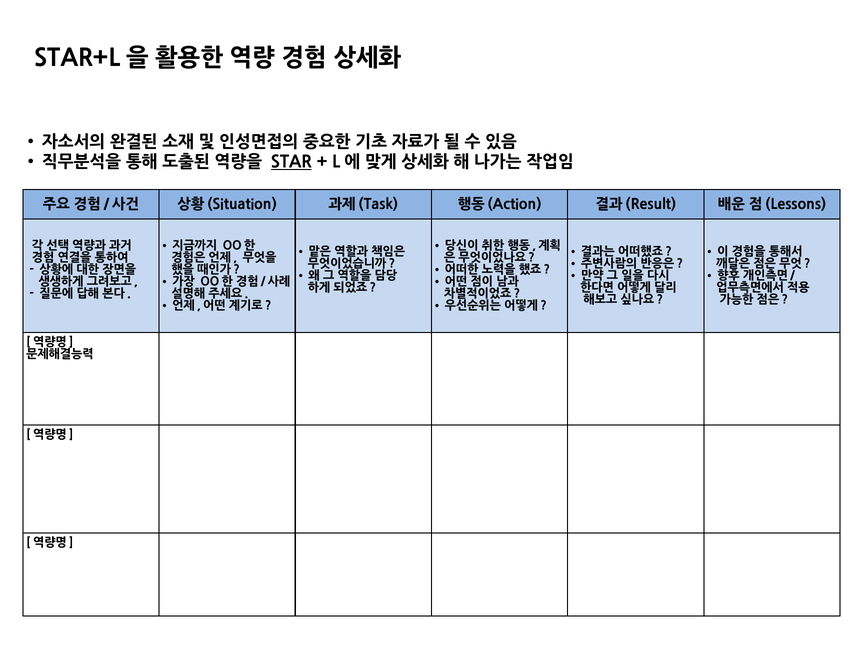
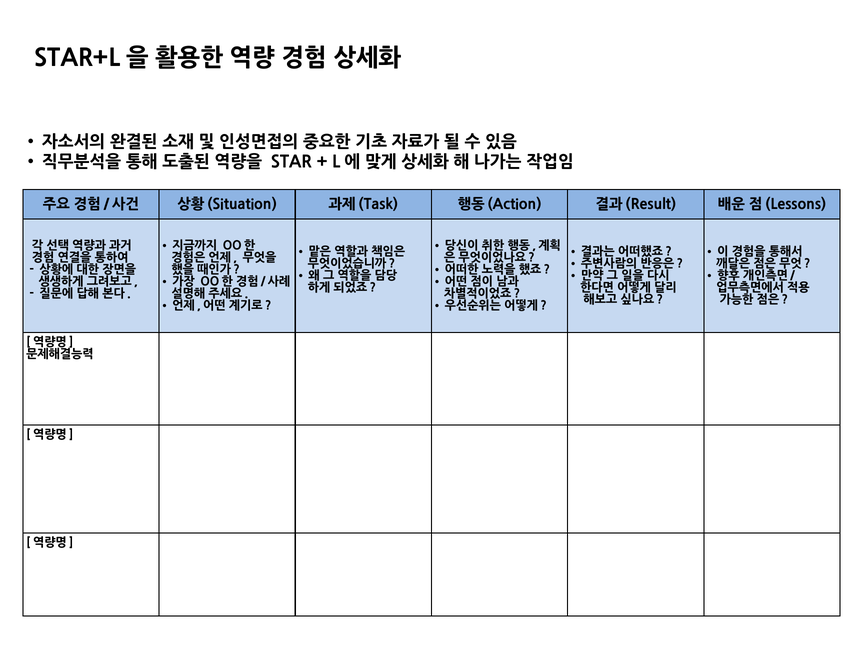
STAR underline: present -> none
